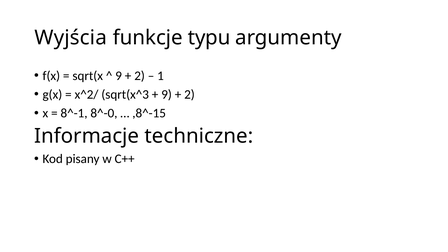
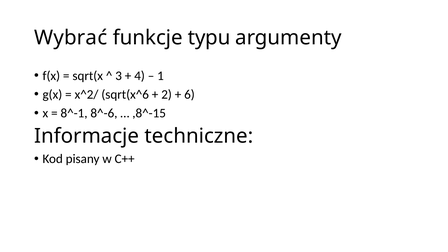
Wyjścia: Wyjścia -> Wybrać
9 at (119, 76): 9 -> 3
2 at (140, 76): 2 -> 4
sqrt(x^3: sqrt(x^3 -> sqrt(x^6
9 at (167, 95): 9 -> 2
2 at (189, 95): 2 -> 6
8^-0: 8^-0 -> 8^-6
